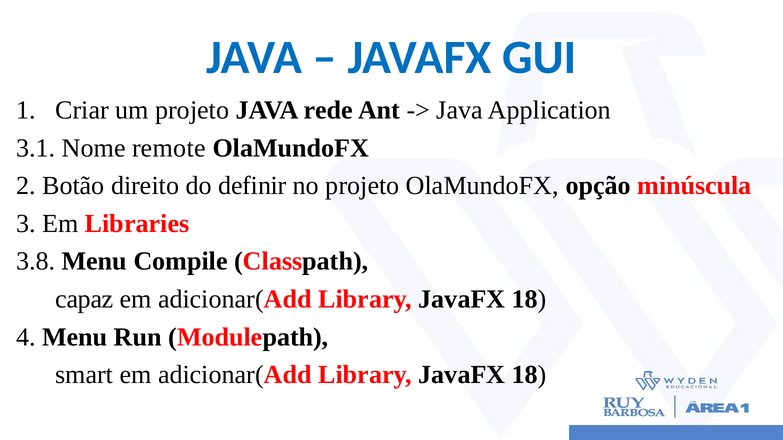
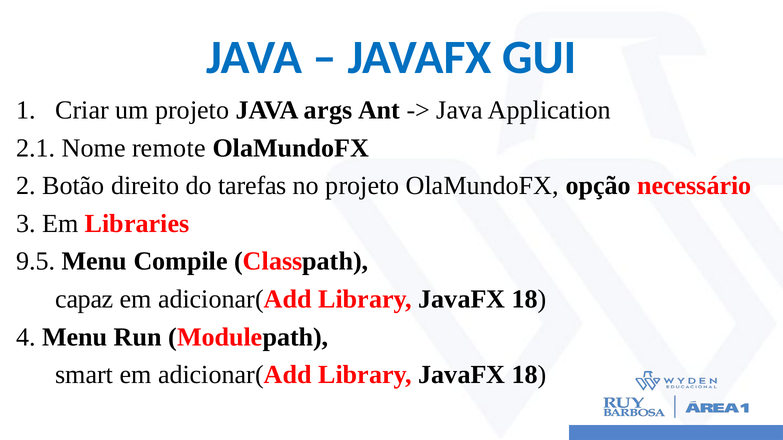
rede: rede -> args
3.1: 3.1 -> 2.1
definir: definir -> tarefas
minúscula: minúscula -> necessário
3.8: 3.8 -> 9.5
